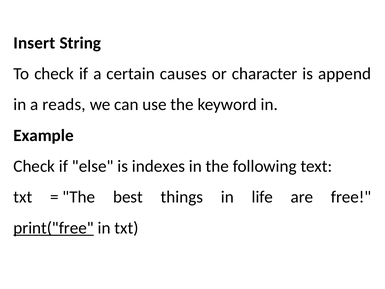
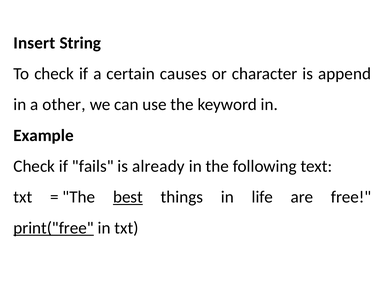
reads: reads -> other
else: else -> fails
indexes: indexes -> already
best underline: none -> present
